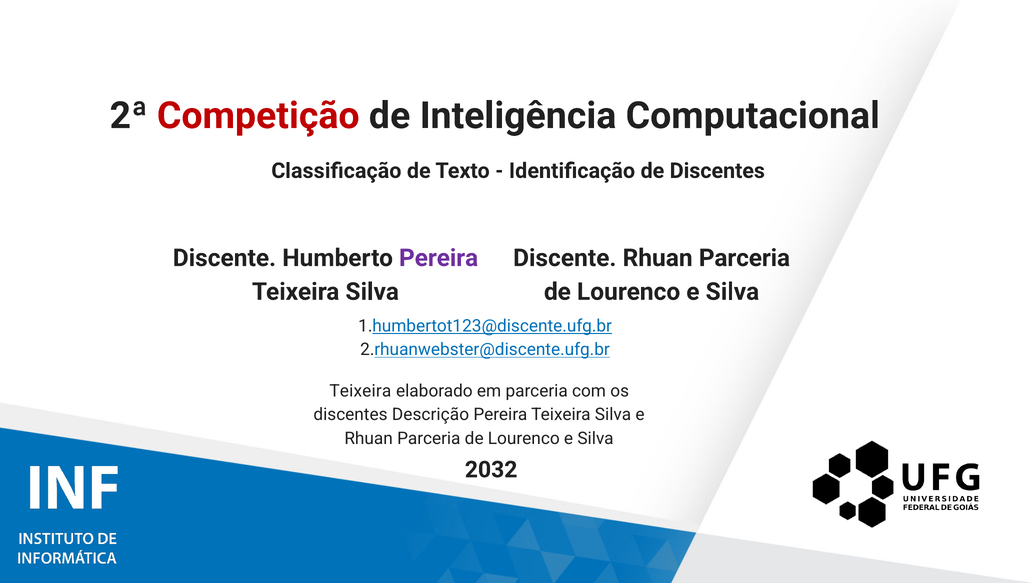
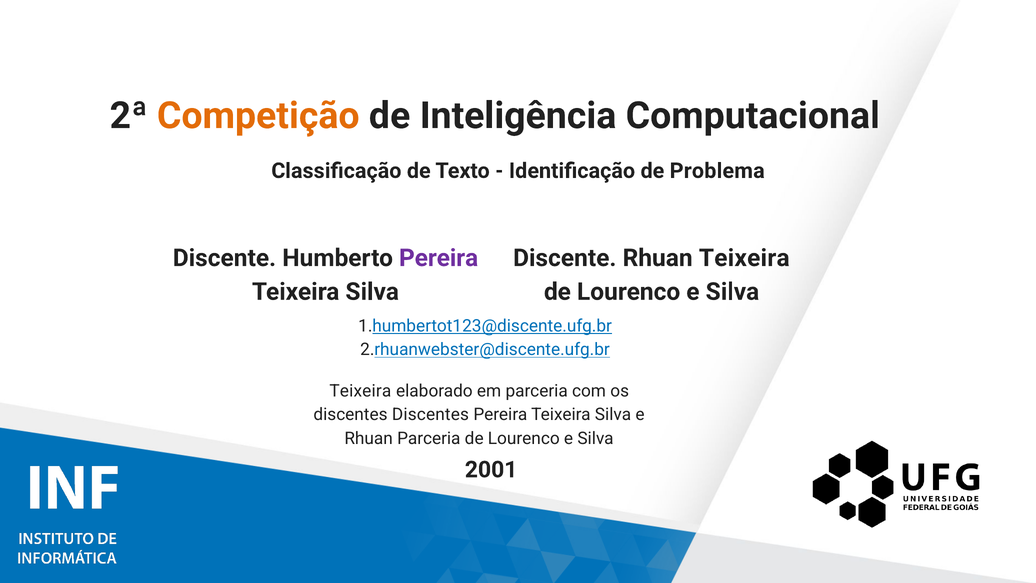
Competição colour: red -> orange
de Discentes: Discentes -> Problema
Discente Rhuan Parceria: Parceria -> Teixeira
discentes Descrição: Descrição -> Discentes
2032: 2032 -> 2001
